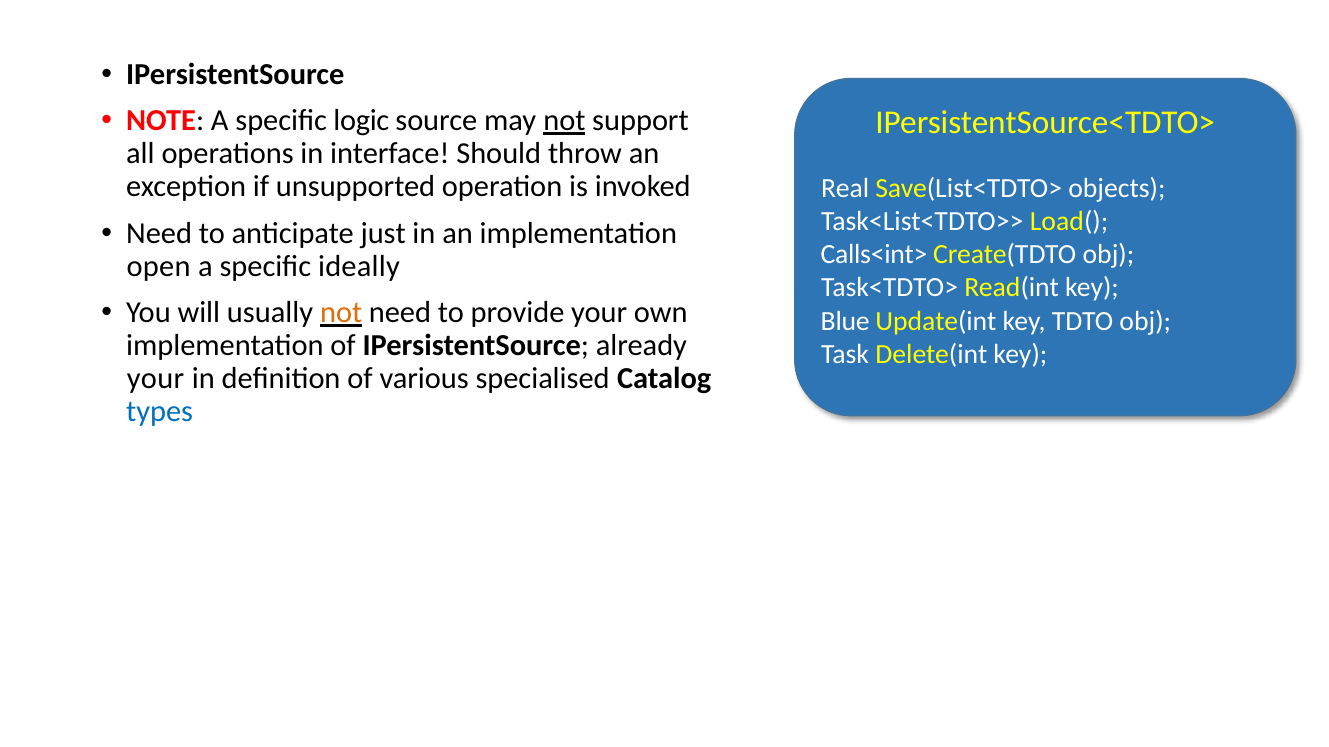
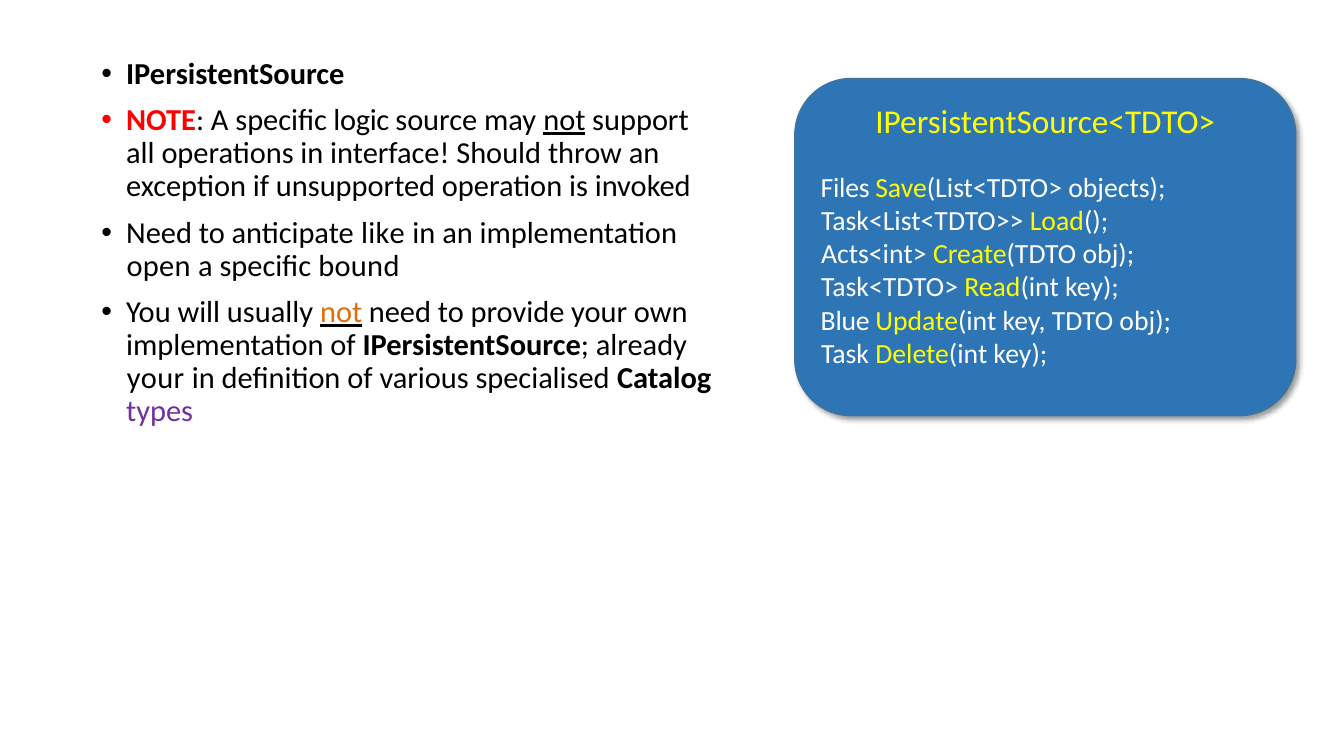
Real: Real -> Files
just: just -> like
Calls<int>: Calls<int> -> Acts<int>
ideally: ideally -> bound
types colour: blue -> purple
